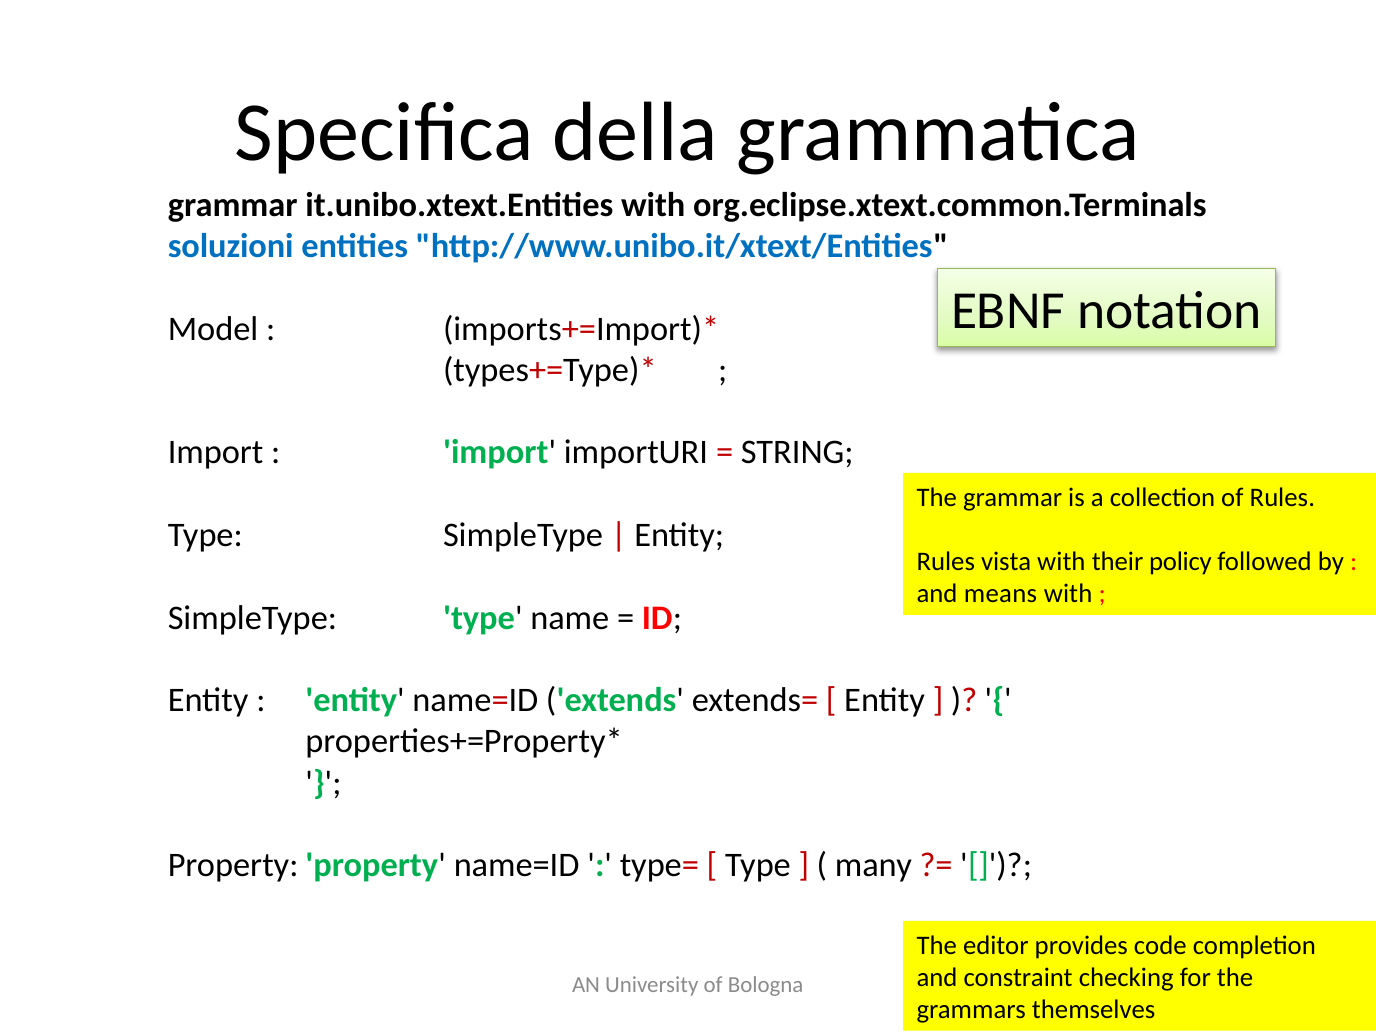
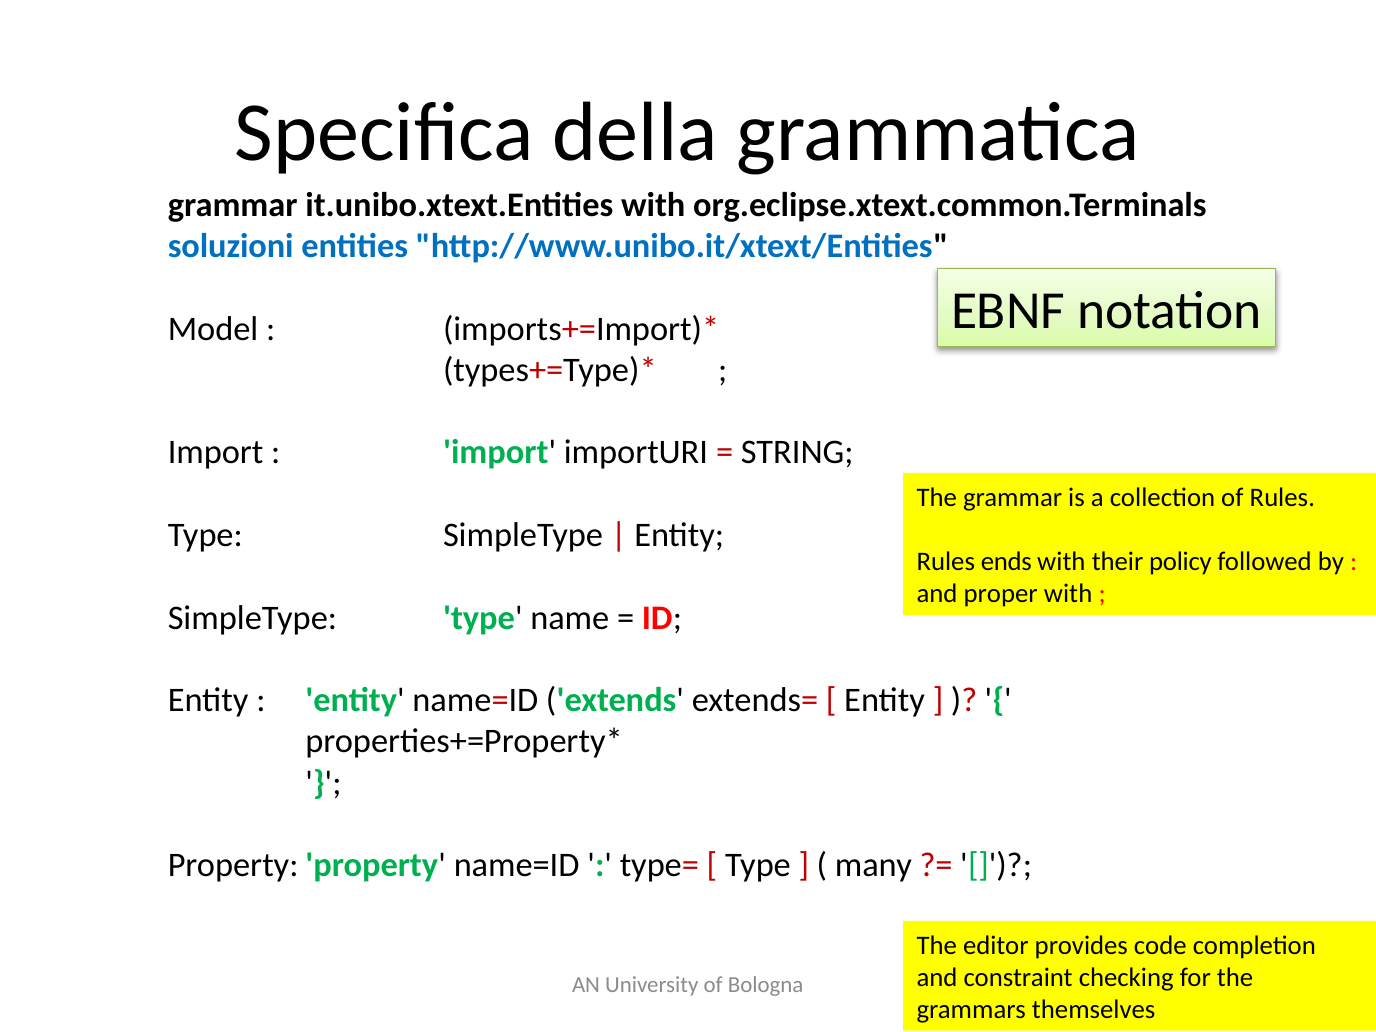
vista: vista -> ends
means: means -> proper
